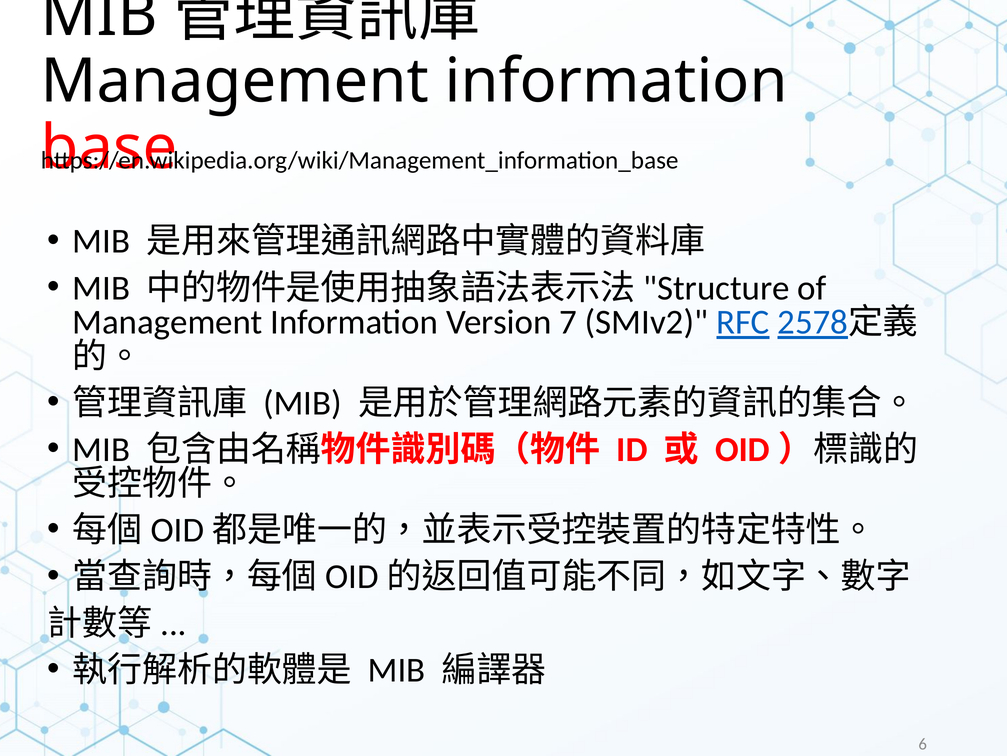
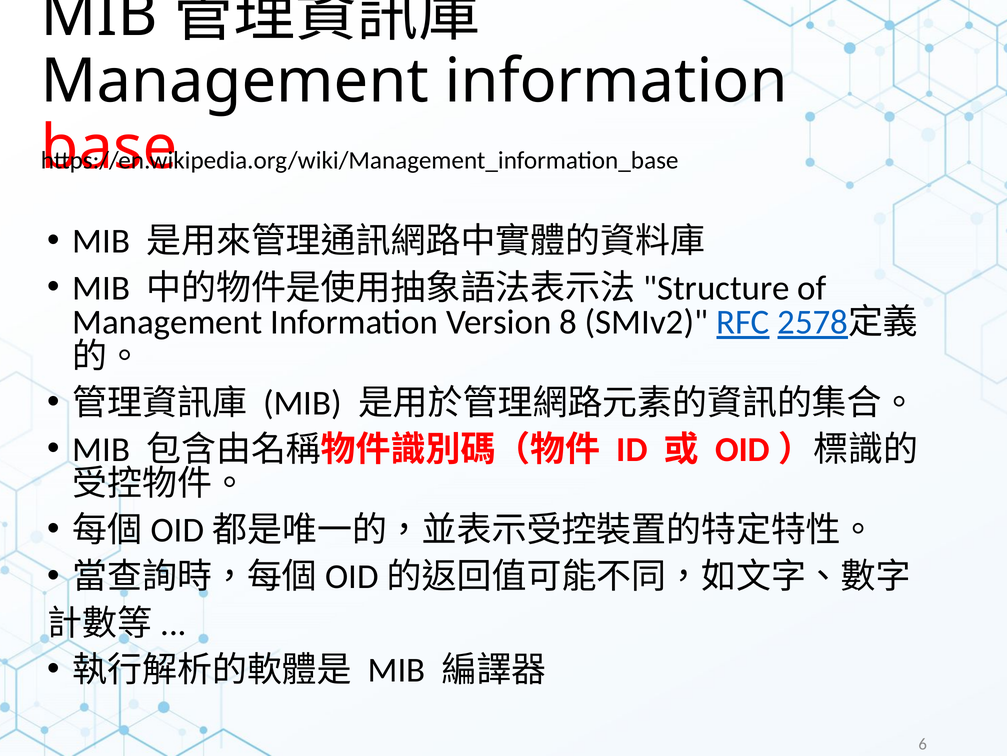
7: 7 -> 8
